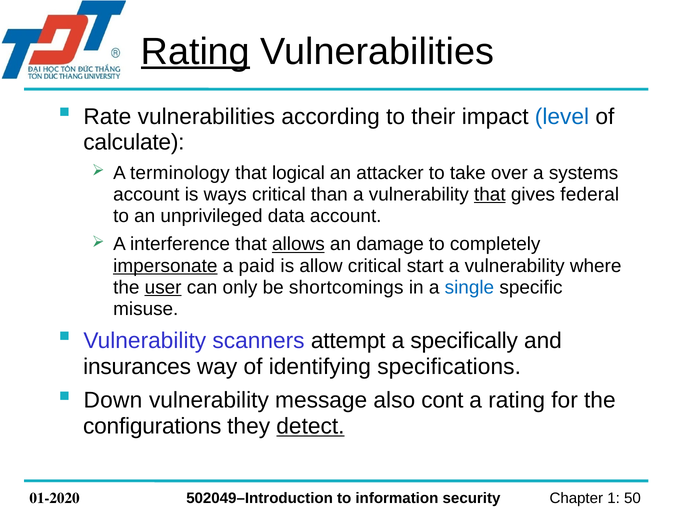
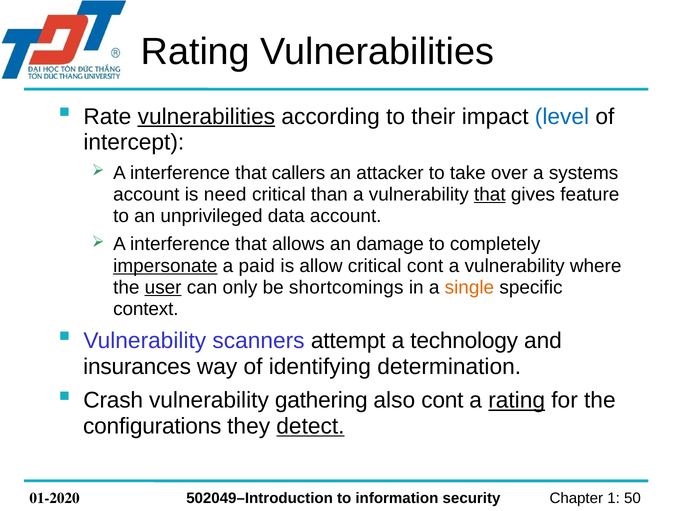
Rating at (195, 52) underline: present -> none
vulnerabilities at (206, 117) underline: none -> present
calculate: calculate -> intercept
terminology at (180, 173): terminology -> interference
logical: logical -> callers
ways: ways -> need
federal: federal -> feature
allows underline: present -> none
critical start: start -> cont
single colour: blue -> orange
misuse: misuse -> context
specifically: specifically -> technology
specifications: specifications -> determination
Down: Down -> Crash
message: message -> gathering
rating at (517, 400) underline: none -> present
